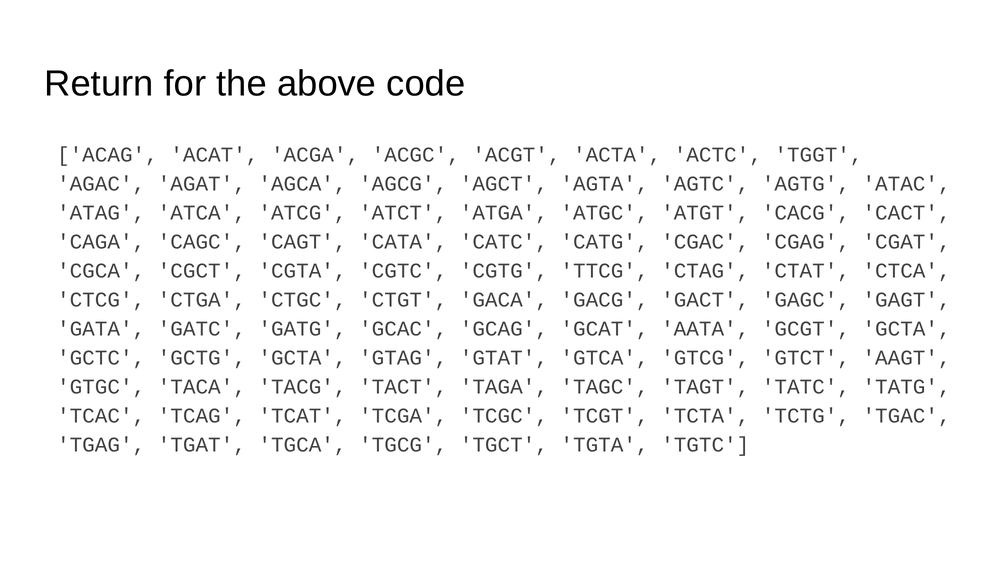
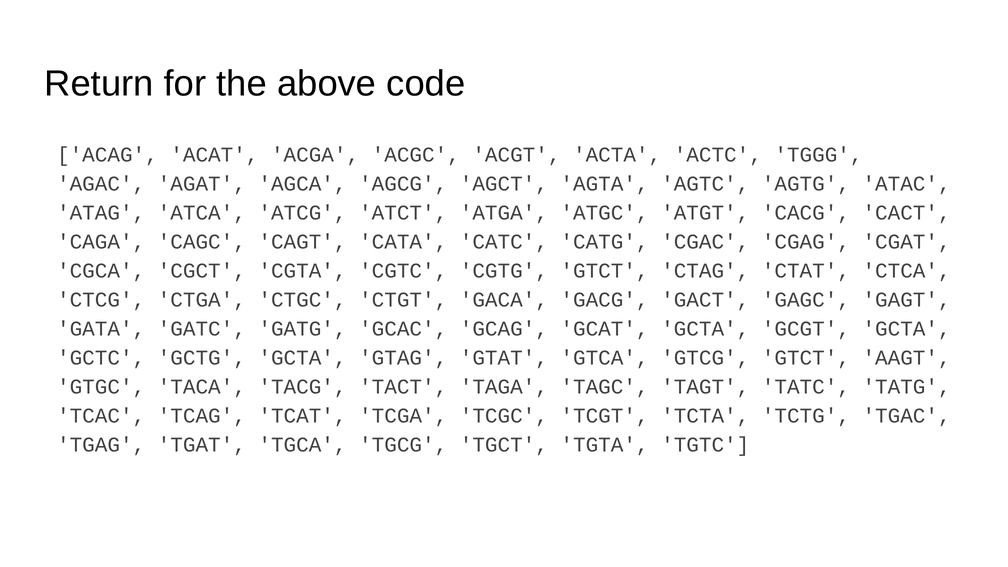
TGGT: TGGT -> TGGG
CGTG TTCG: TTCG -> GTCT
GCAT AATA: AATA -> GCTA
